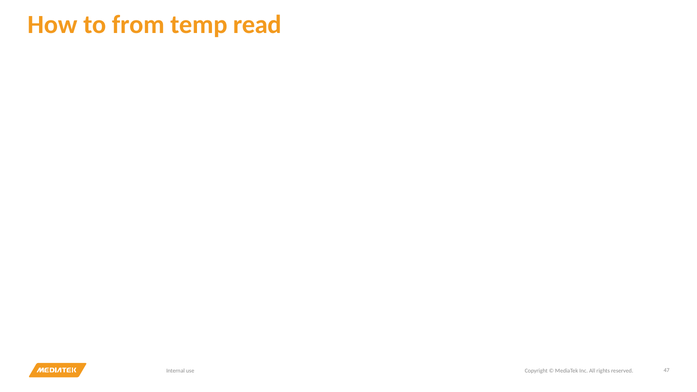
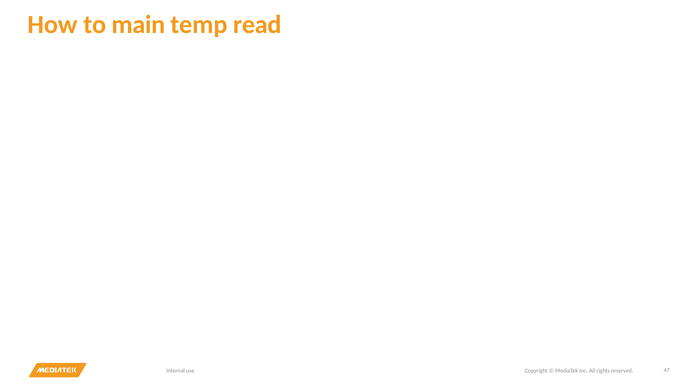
from: from -> main
